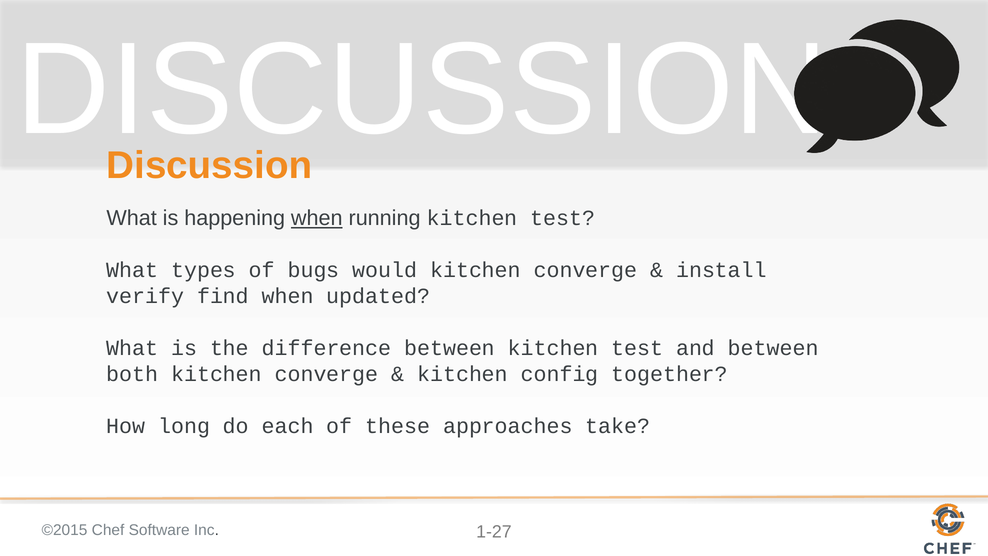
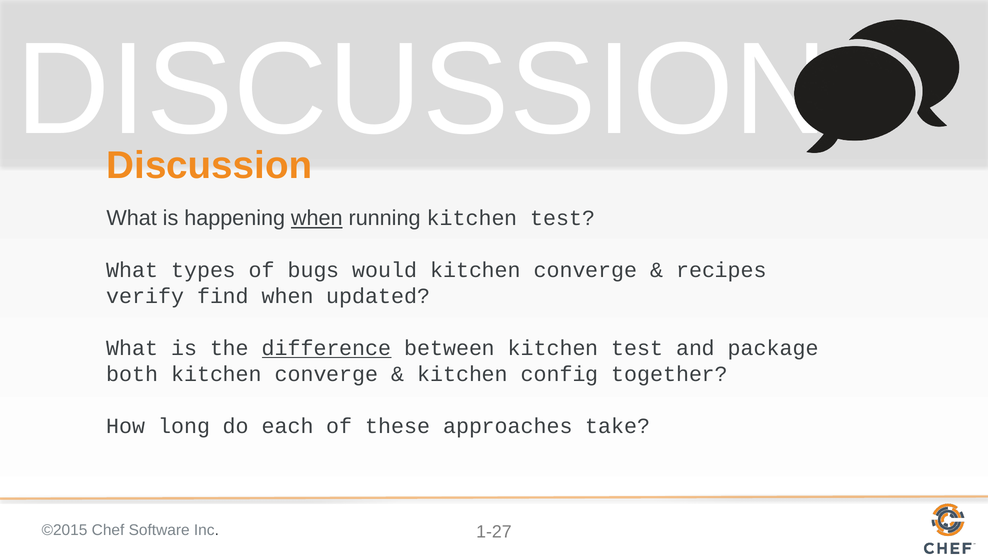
install: install -> recipes
difference underline: none -> present
and between: between -> package
